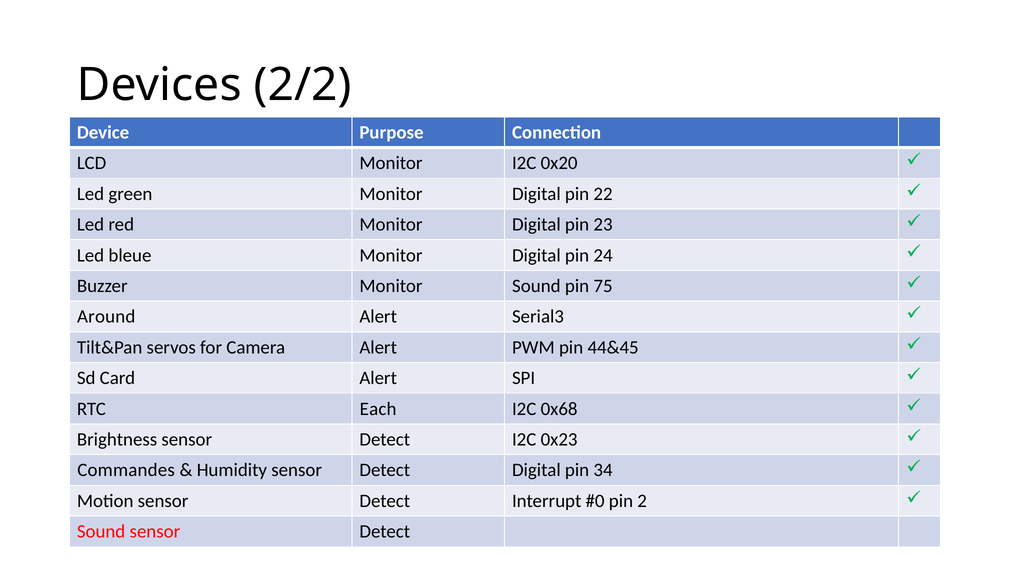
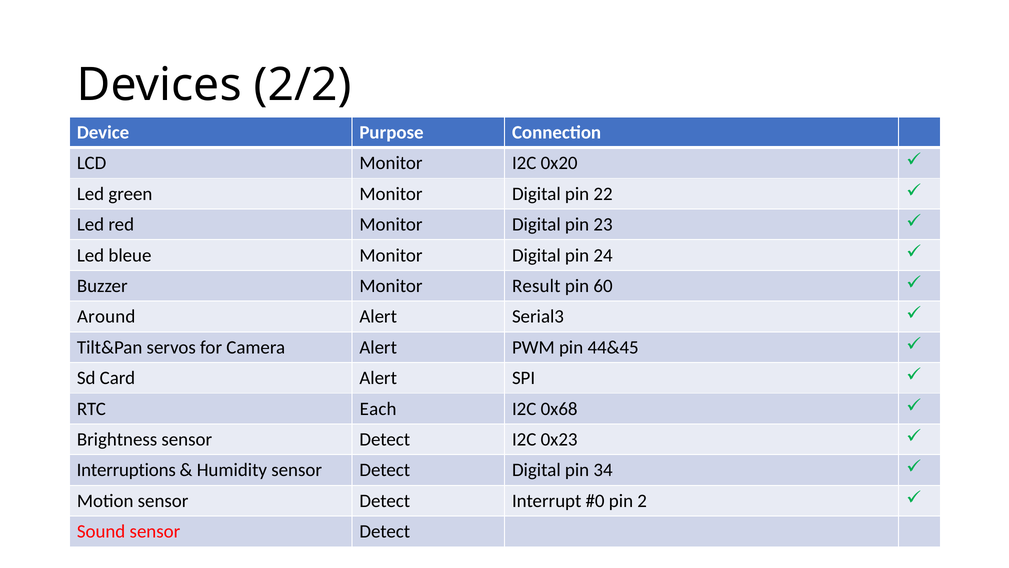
Monitor Sound: Sound -> Result
75: 75 -> 60
Commandes: Commandes -> Interruptions
